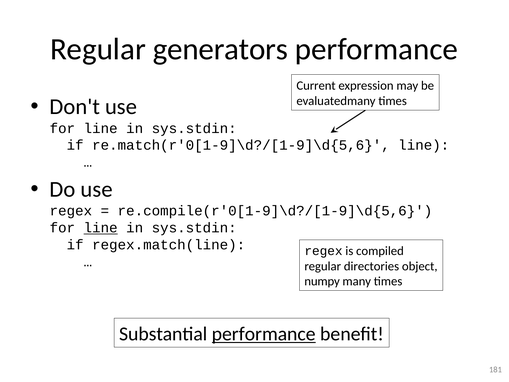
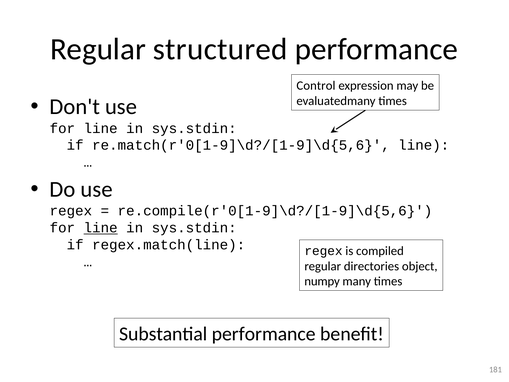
generators: generators -> structured
Current: Current -> Control
performance at (264, 334) underline: present -> none
